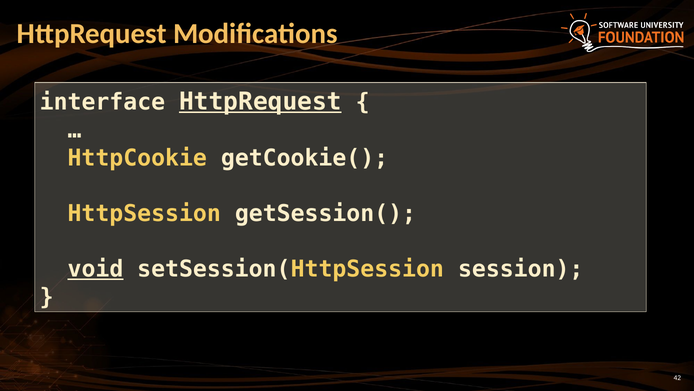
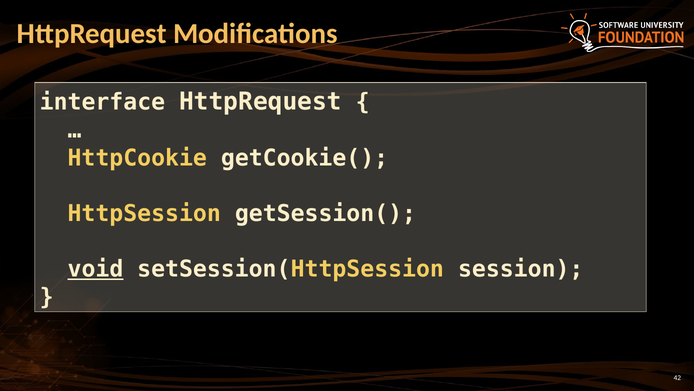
HttpRequest at (260, 101) underline: present -> none
